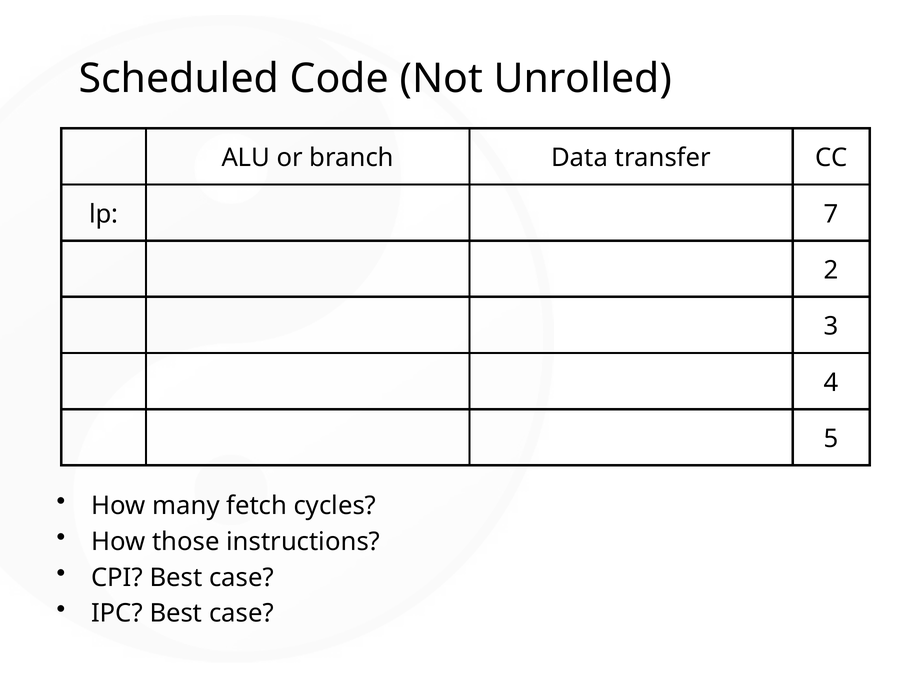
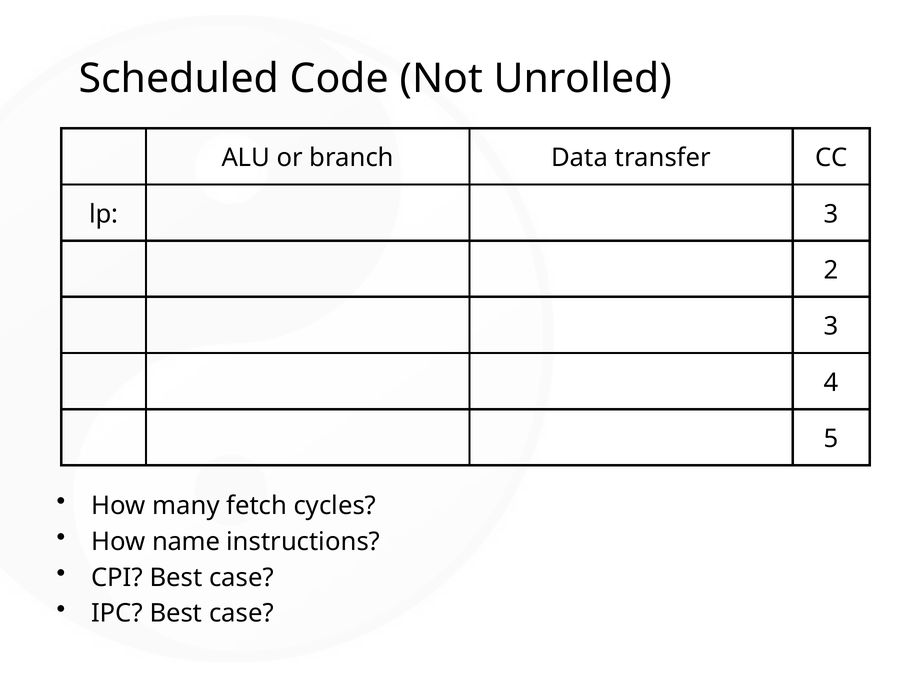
lp 7: 7 -> 3
those: those -> name
